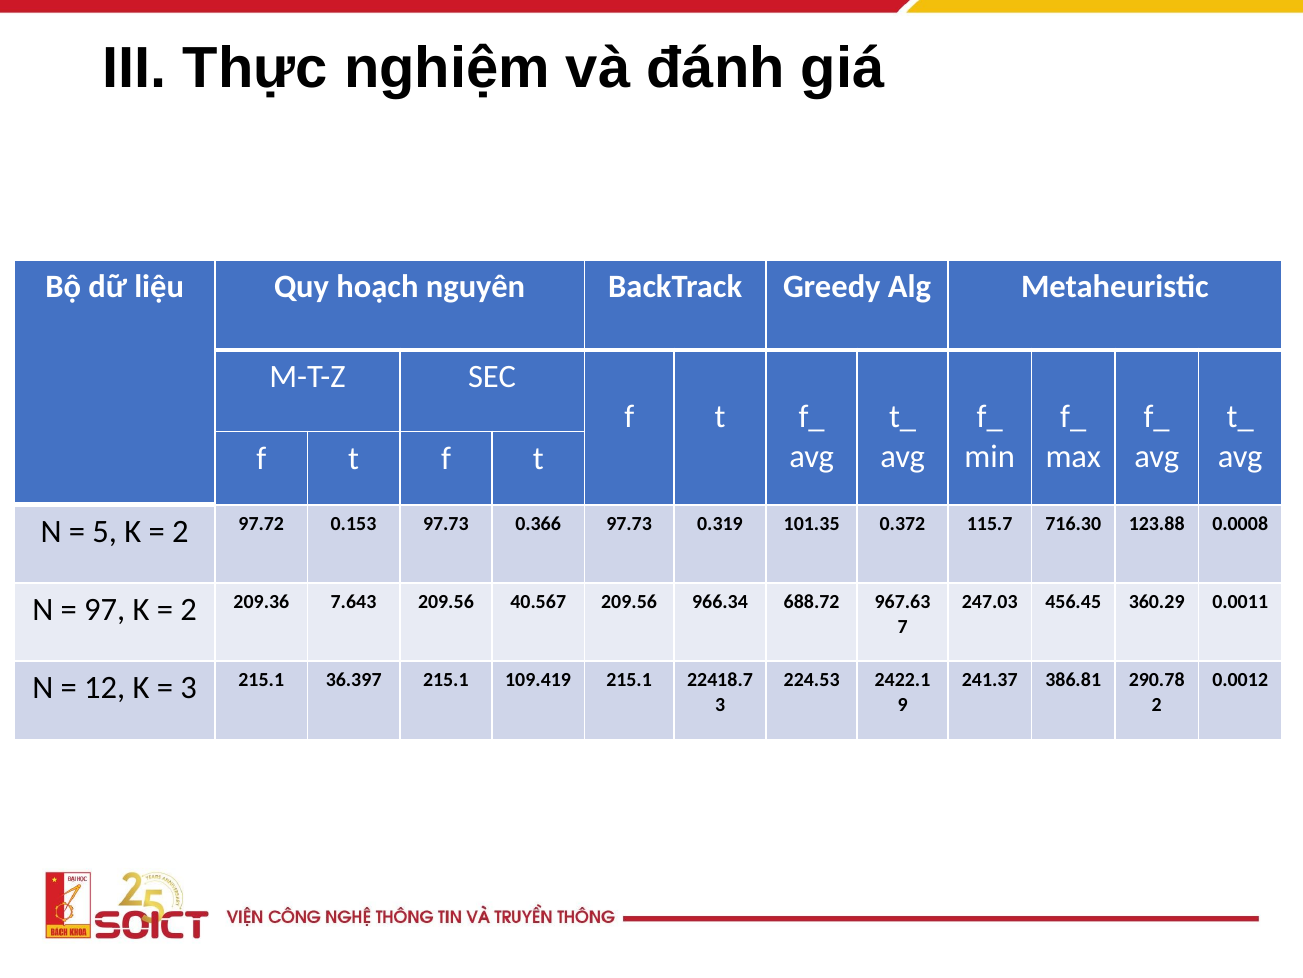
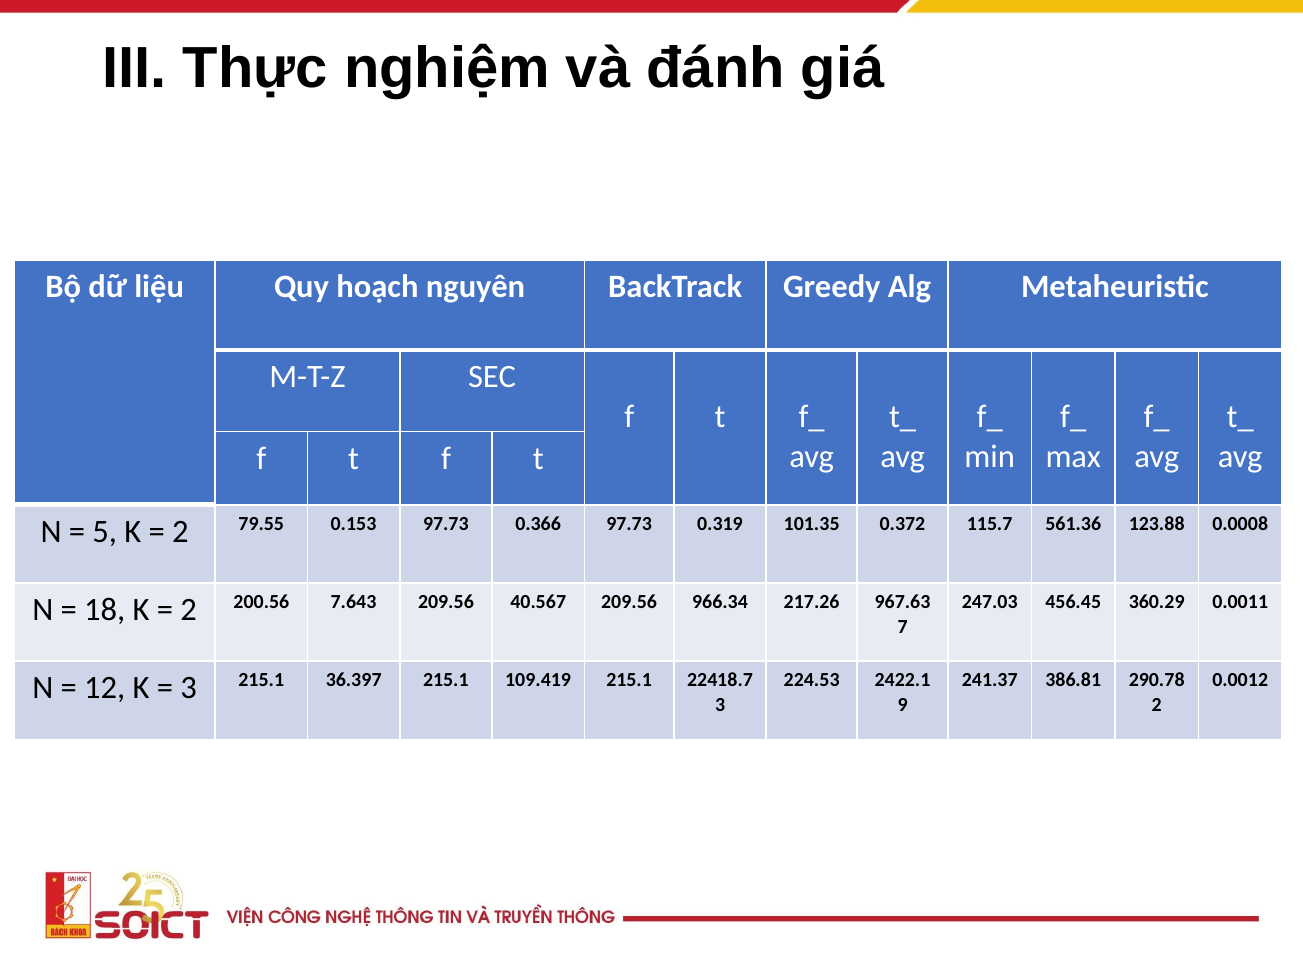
97.72: 97.72 -> 79.55
716.30: 716.30 -> 561.36
97: 97 -> 18
209.36: 209.36 -> 200.56
688.72: 688.72 -> 217.26
